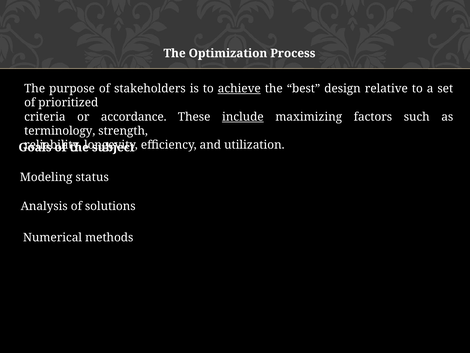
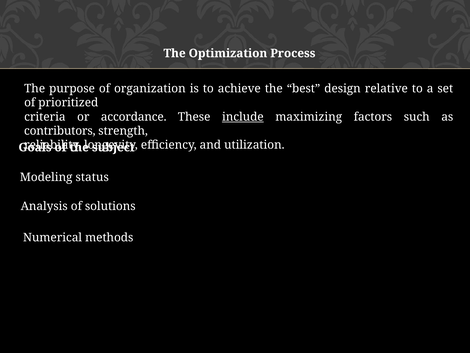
stakeholders: stakeholders -> organization
achieve underline: present -> none
terminology: terminology -> contributors
